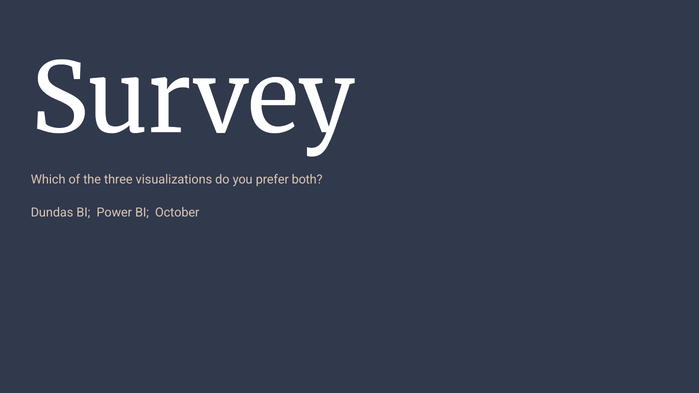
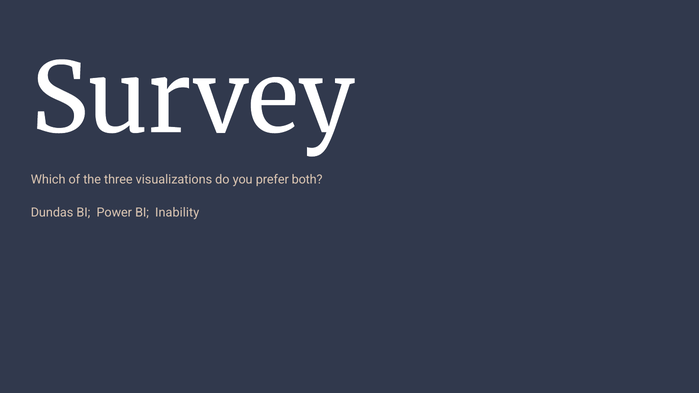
October: October -> Inability
